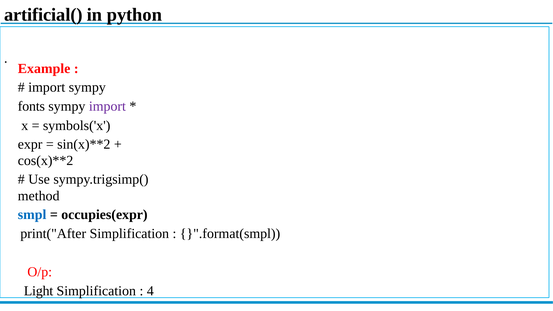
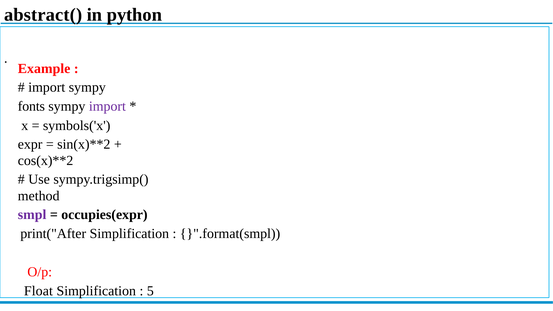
artificial(: artificial( -> abstract(
smpl colour: blue -> purple
Light: Light -> Float
4: 4 -> 5
